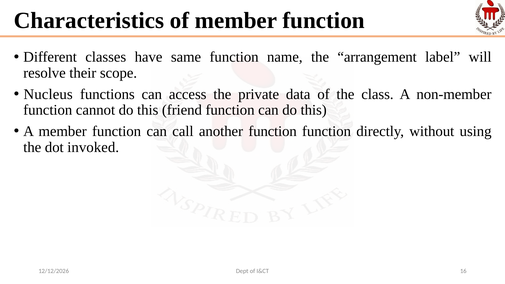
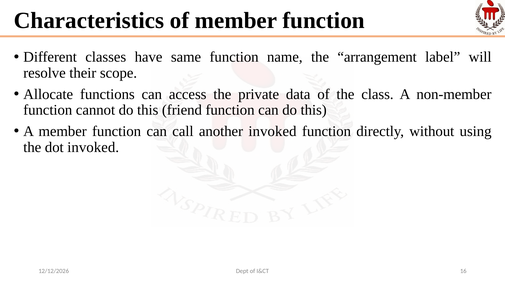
Nucleus: Nucleus -> Allocate
another function: function -> invoked
